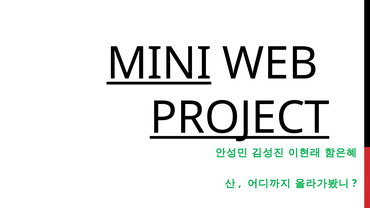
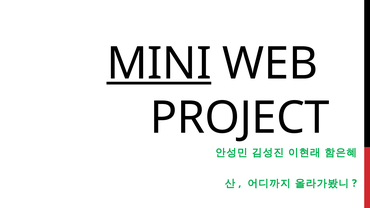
PROJECT underline: present -> none
